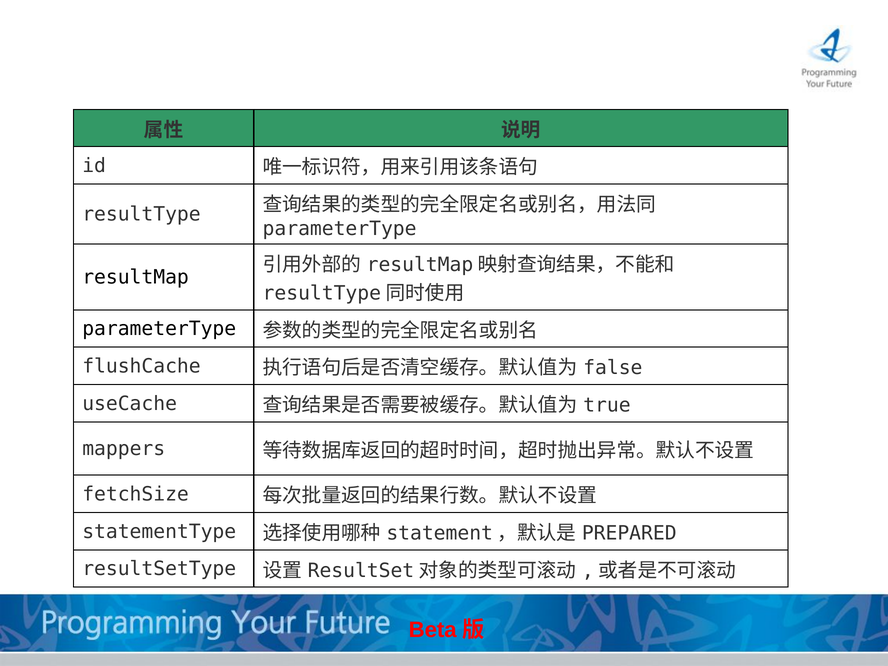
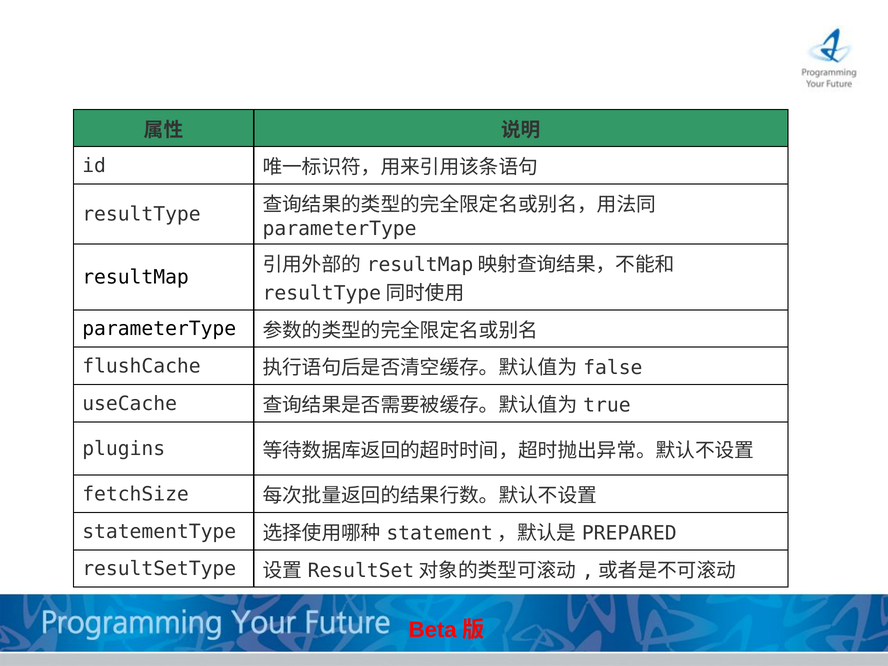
mappers: mappers -> plugins
